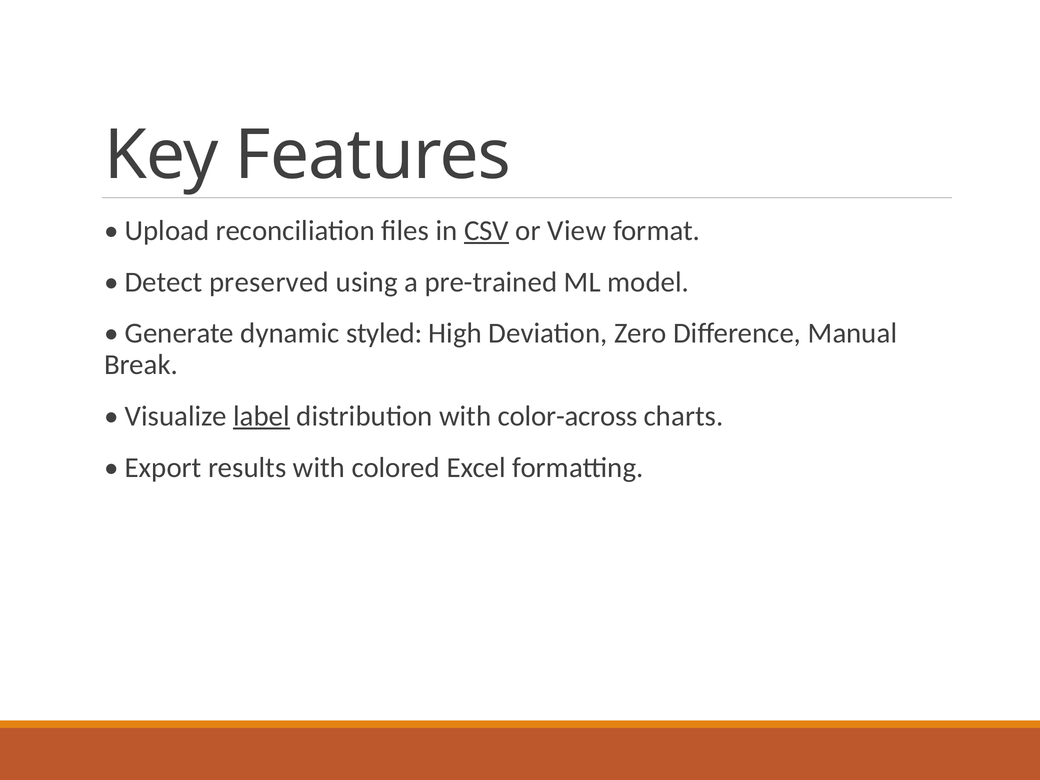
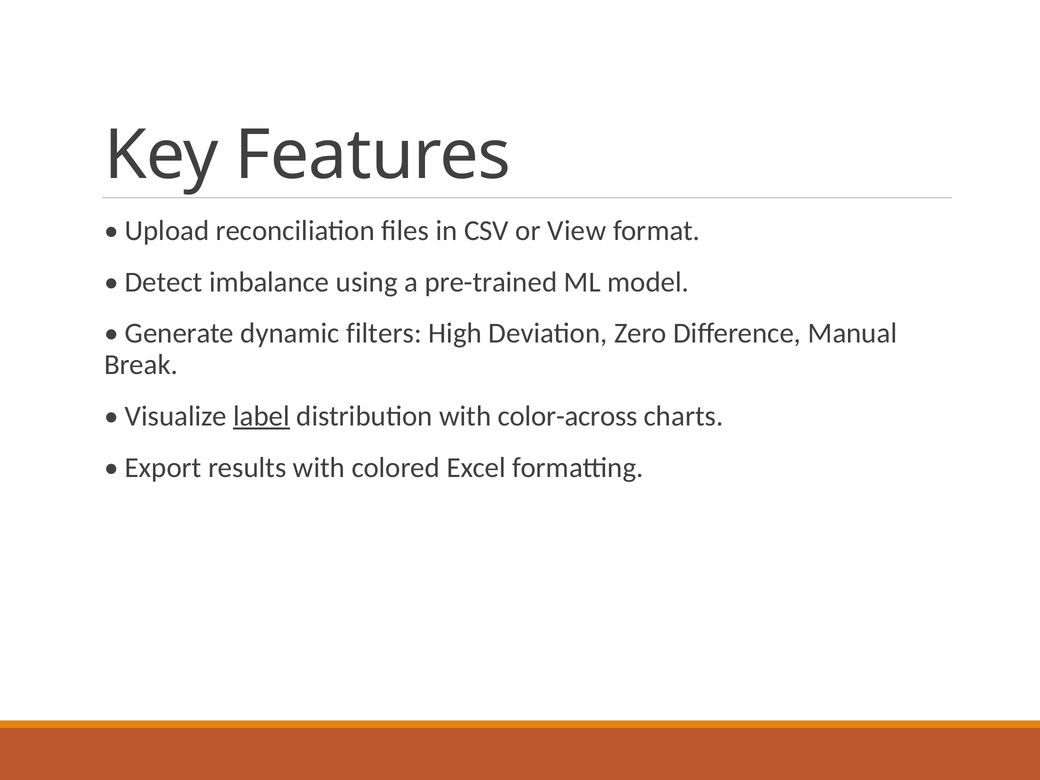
CSV underline: present -> none
preserved: preserved -> imbalance
styled: styled -> filters
